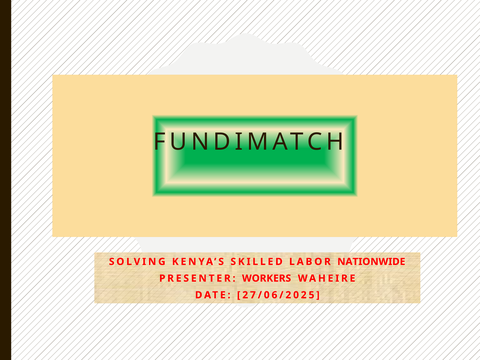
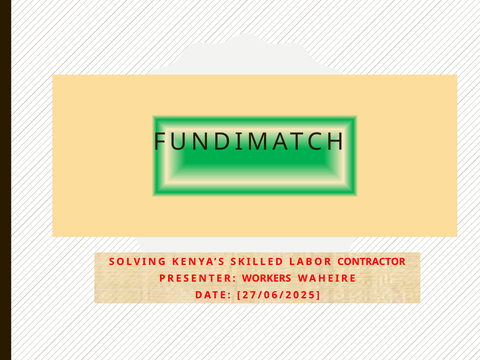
NATIONWIDE: NATIONWIDE -> CONTRACTOR
